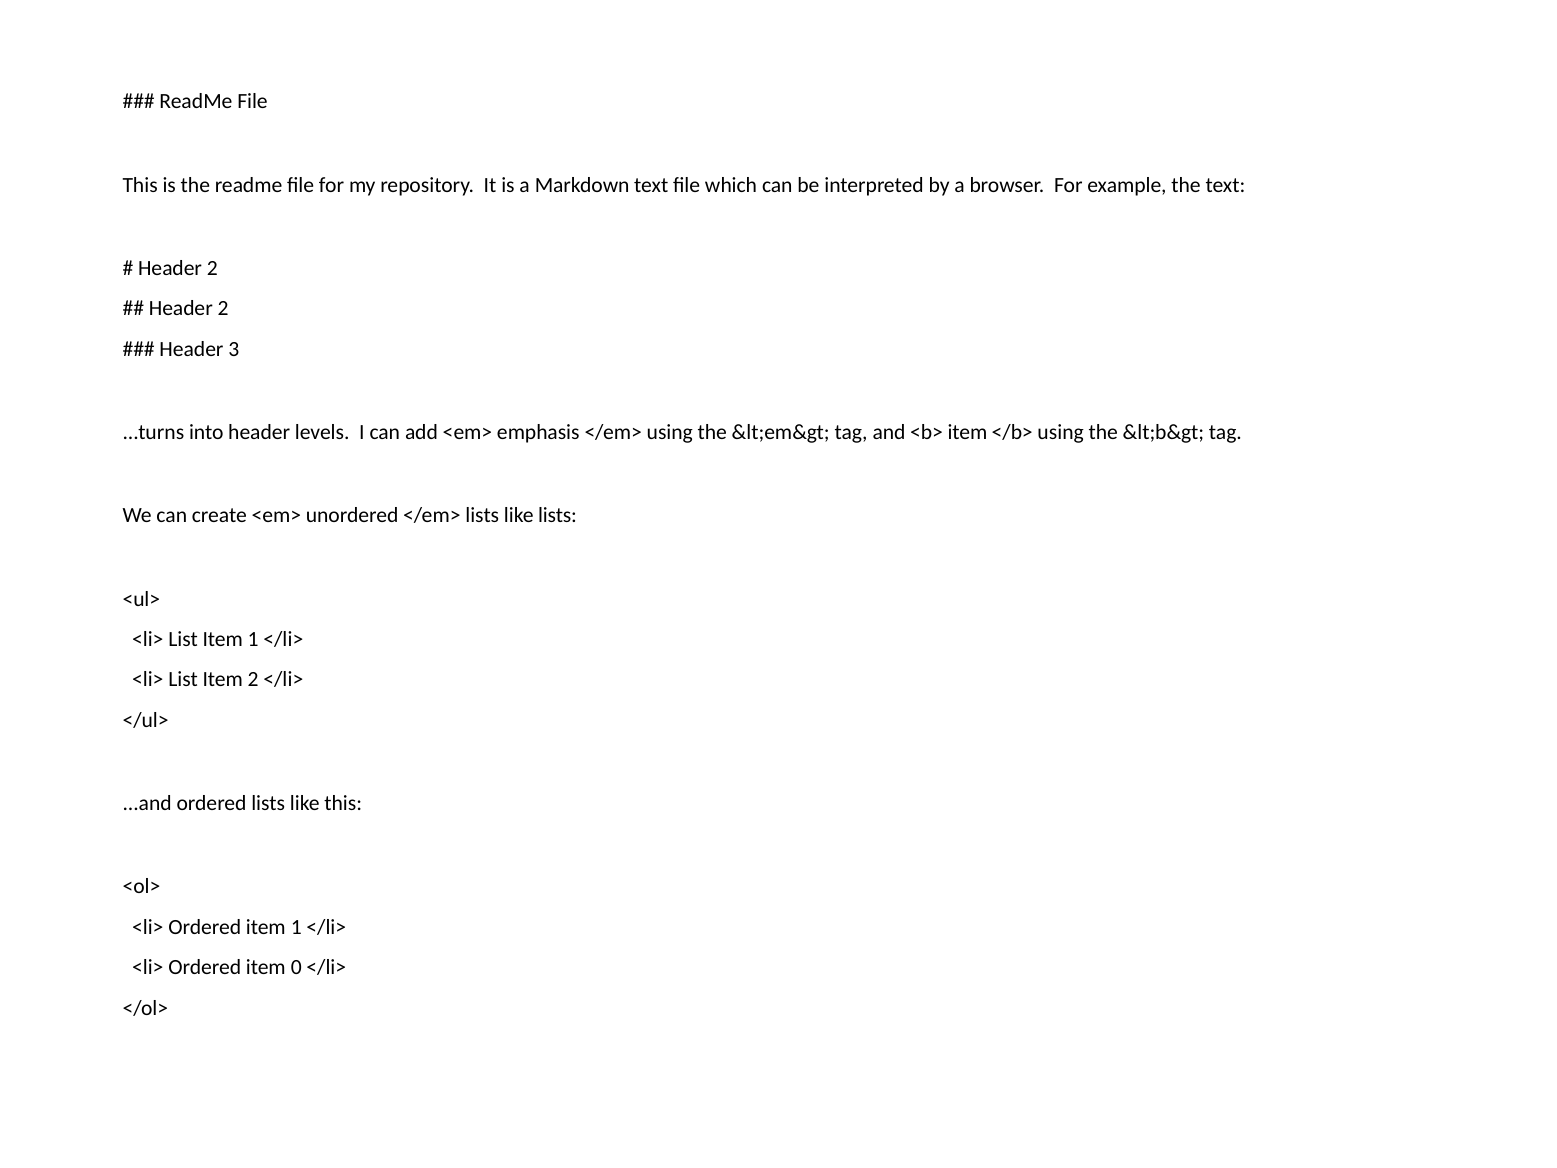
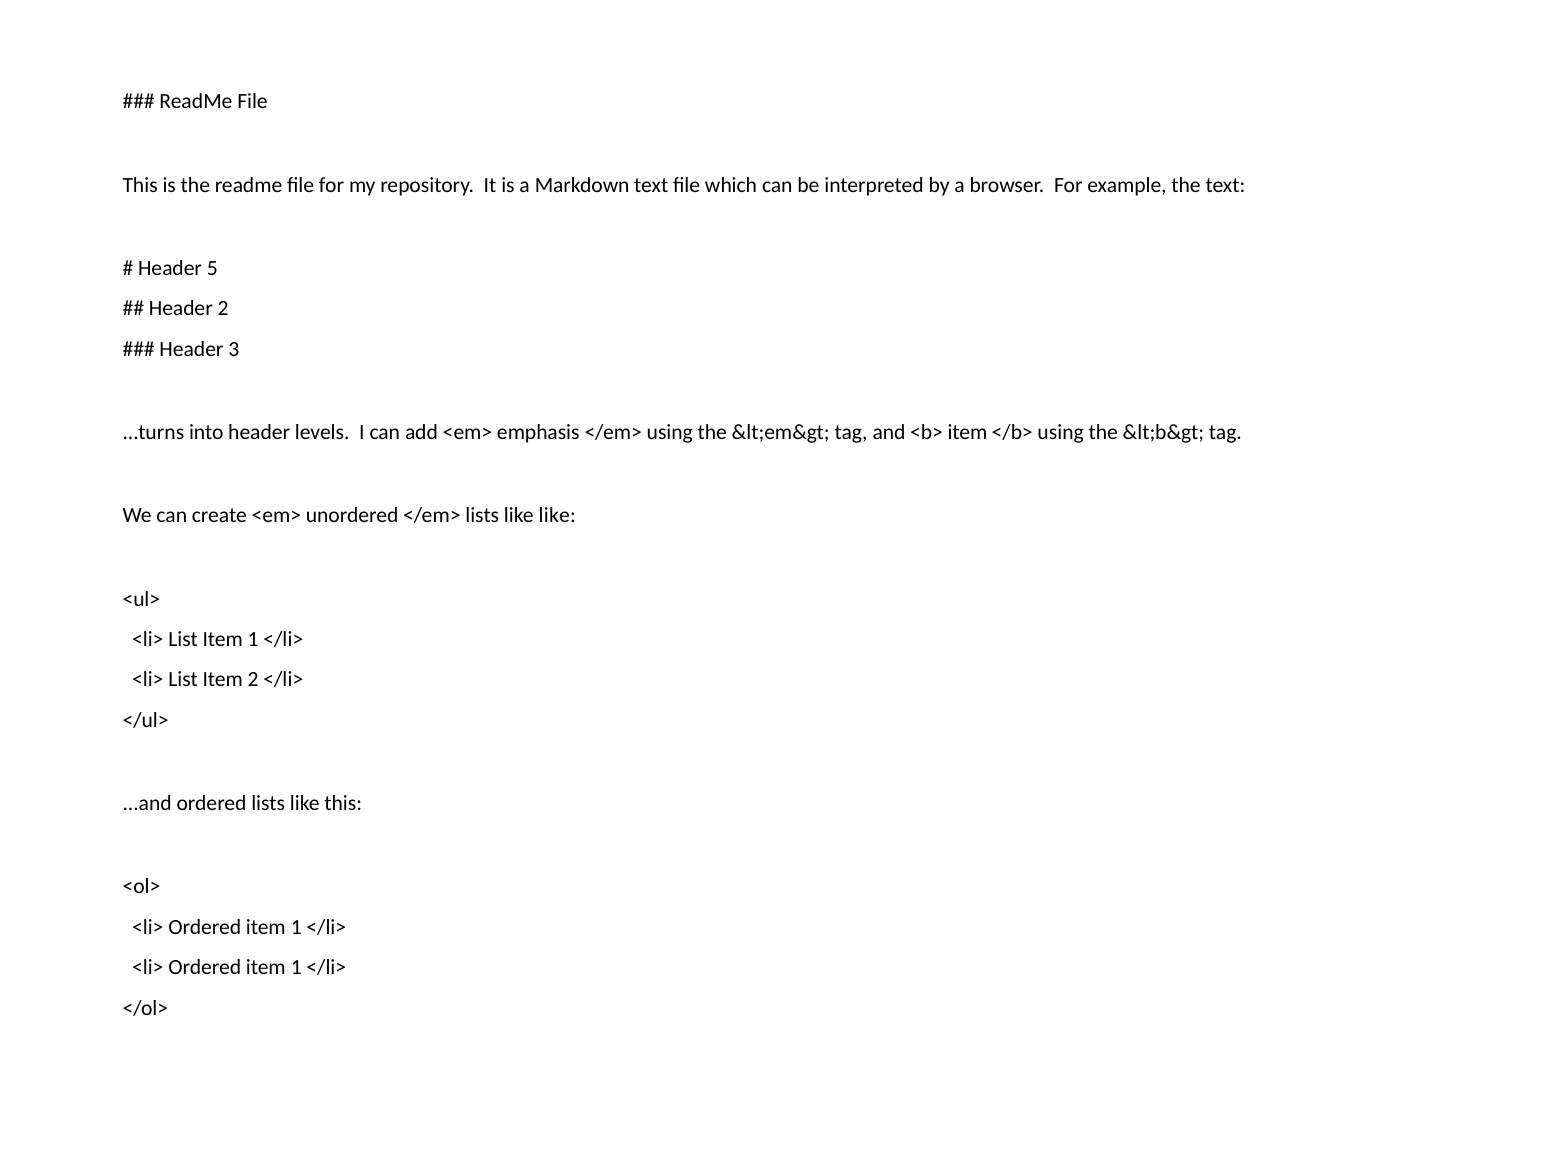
2 at (212, 268): 2 -> 5
like lists: lists -> like
0 at (296, 968): 0 -> 1
